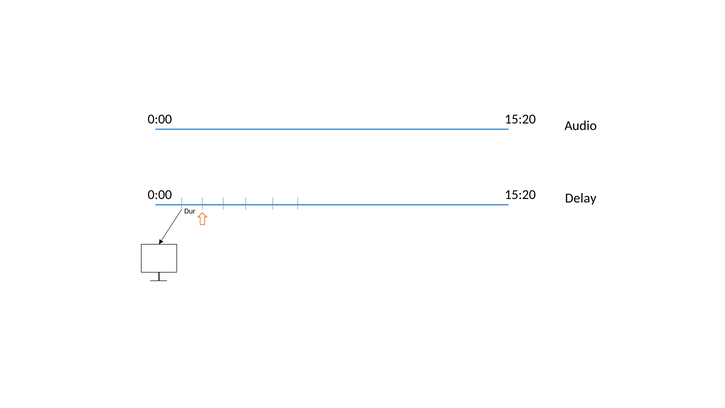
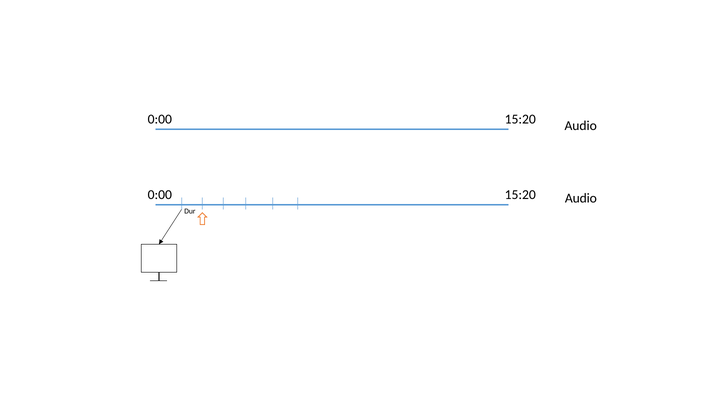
Delay at (581, 198): Delay -> Audio
